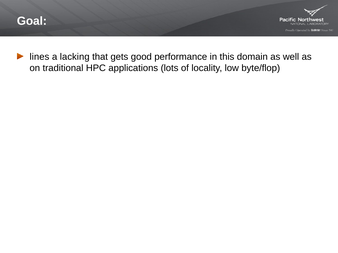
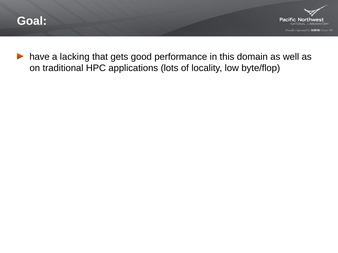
lines: lines -> have
